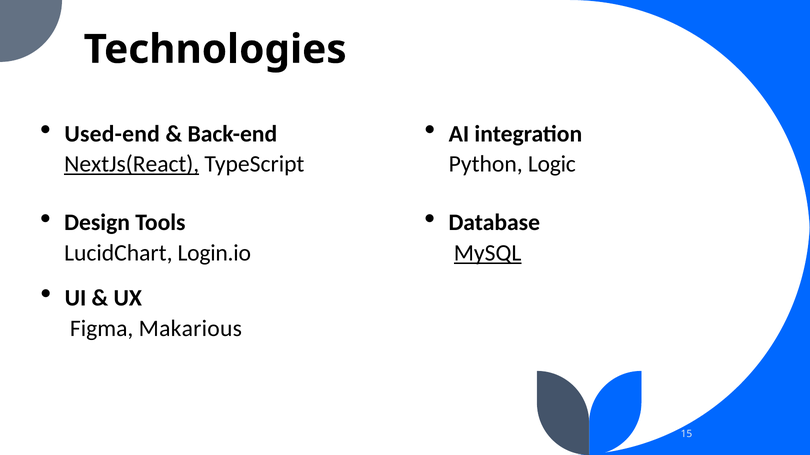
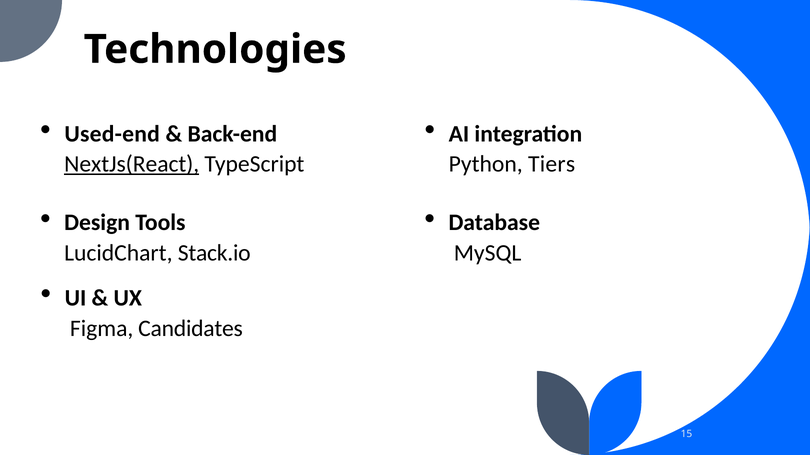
Logic: Logic -> Tiers
Login.io: Login.io -> Stack.io
MySQL underline: present -> none
Makarious: Makarious -> Candidates
